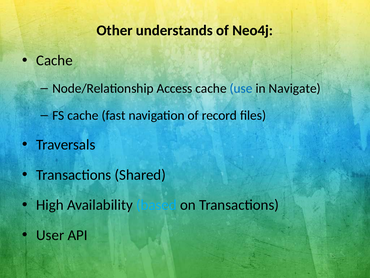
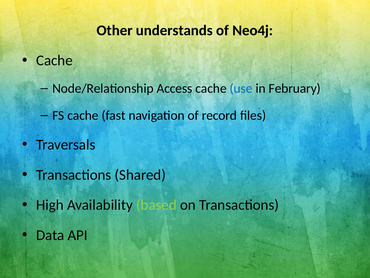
Navigate: Navigate -> February
based colour: light blue -> light green
User: User -> Data
